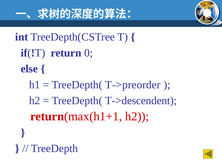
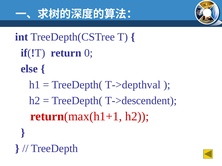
T->preorder: T->preorder -> T->depthval
